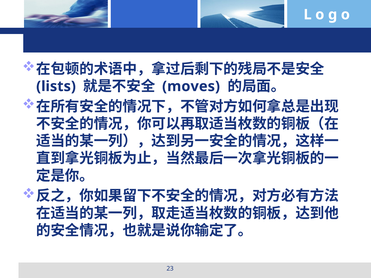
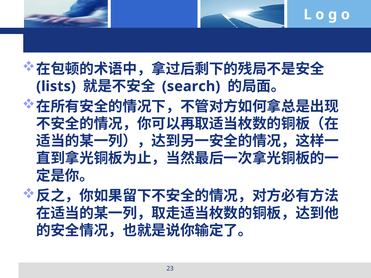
moves: moves -> search
